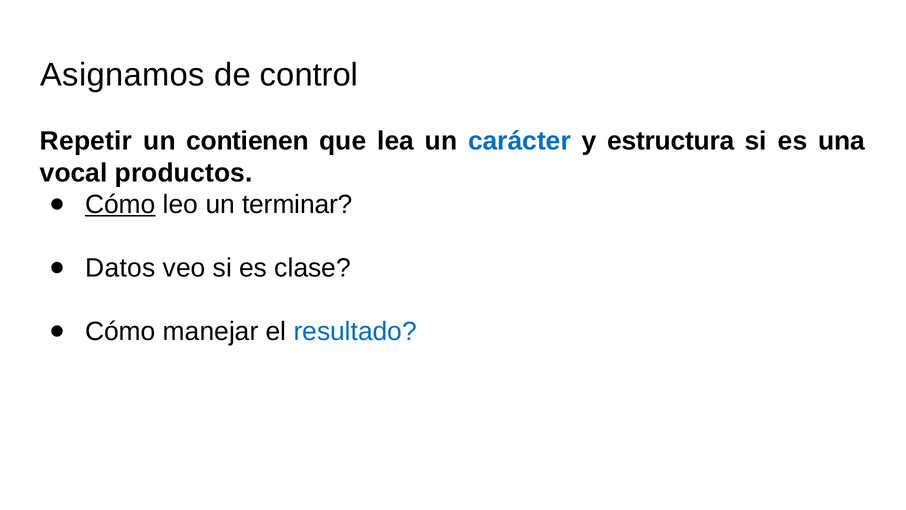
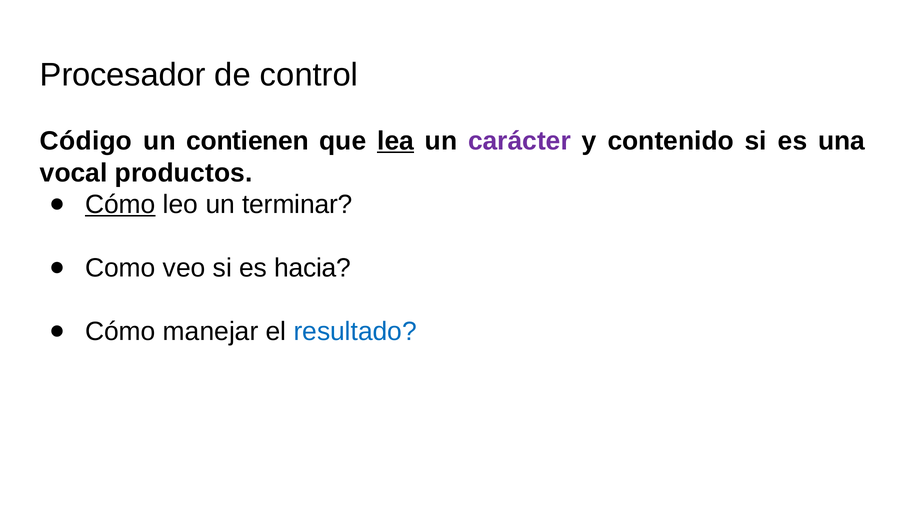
Asignamos: Asignamos -> Procesador
Repetir: Repetir -> Código
lea underline: none -> present
carácter colour: blue -> purple
estructura: estructura -> contenido
Datos: Datos -> Como
clase: clase -> hacia
